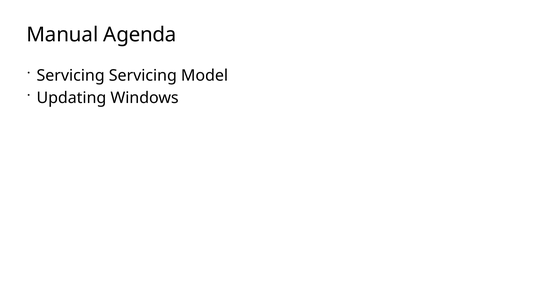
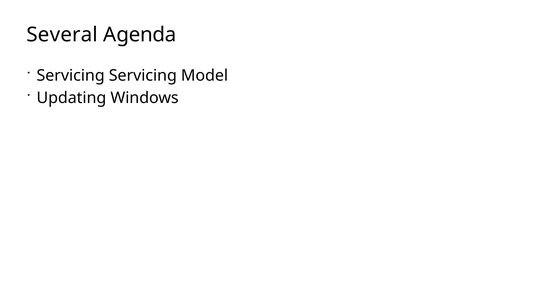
Manual: Manual -> Several
